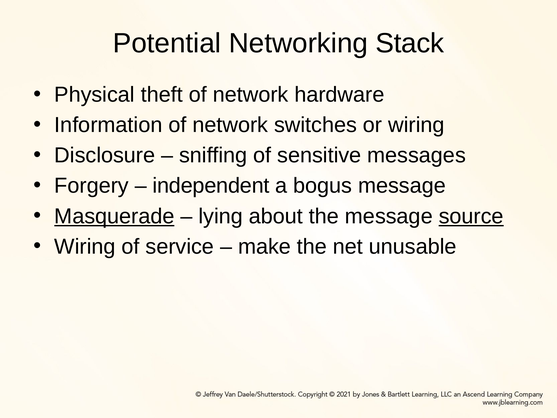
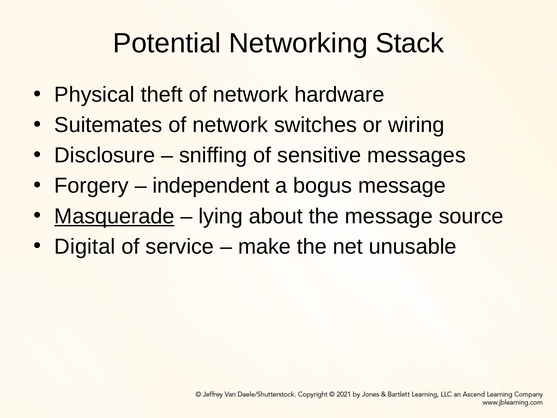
Information: Information -> Suitemates
source underline: present -> none
Wiring at (85, 246): Wiring -> Digital
